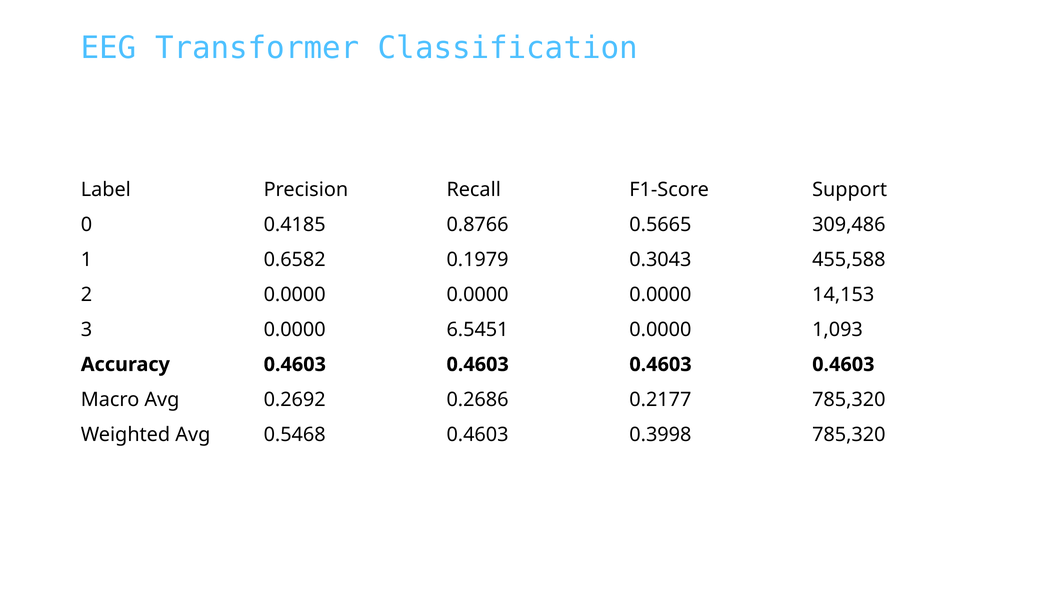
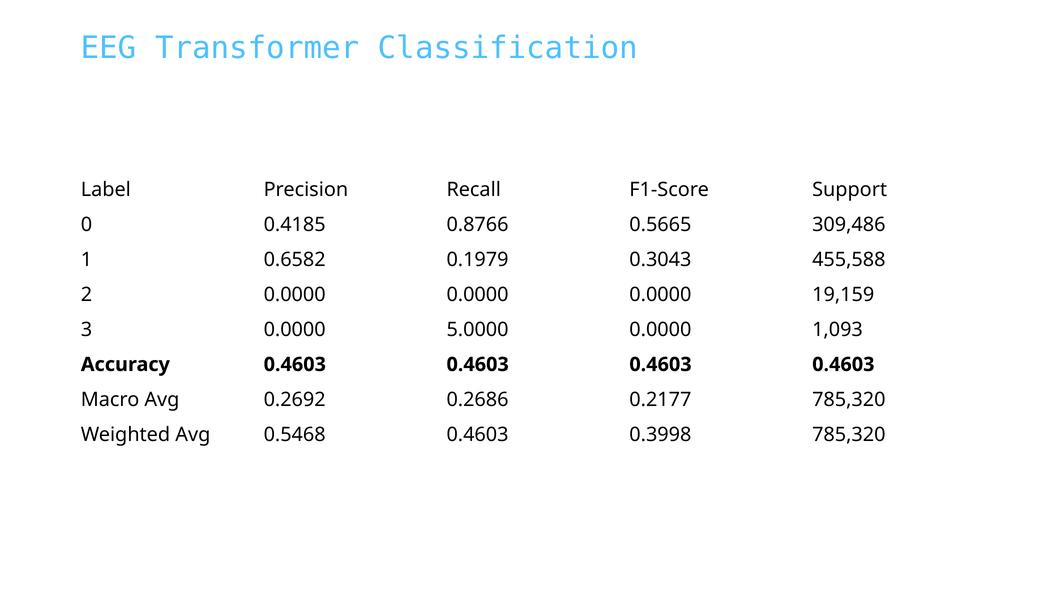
14,153: 14,153 -> 19,159
6.5451: 6.5451 -> 5.0000
